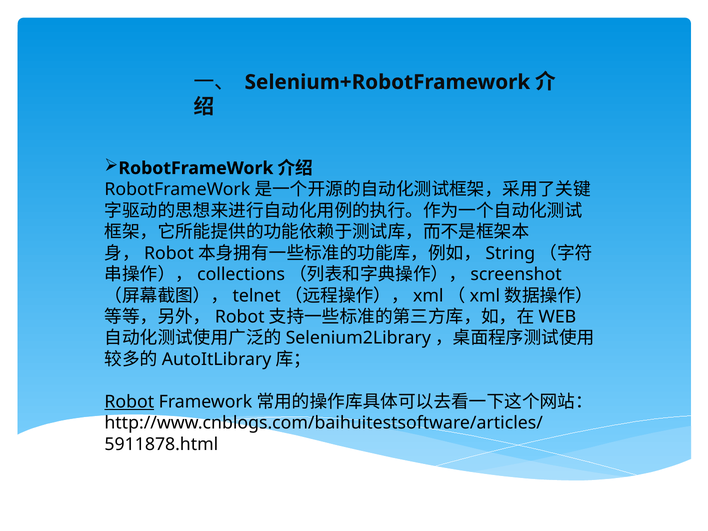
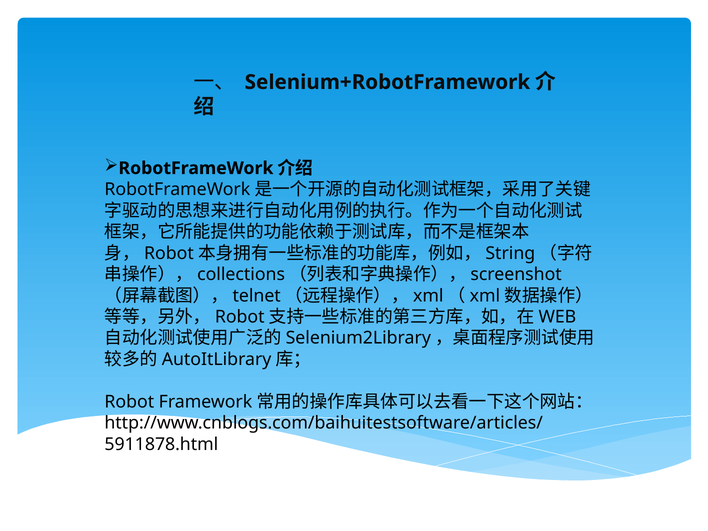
Robot underline: present -> none
